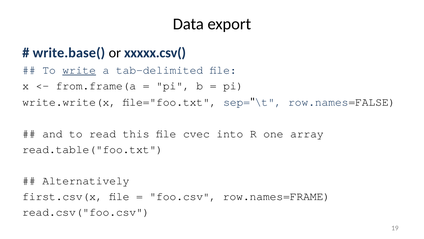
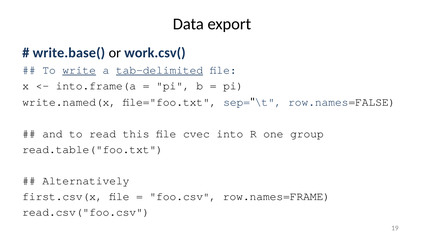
xxxxx.csv(: xxxxx.csv( -> work.csv(
tab-delimited underline: none -> present
from.frame(a: from.frame(a -> into.frame(a
write.write(x: write.write(x -> write.named(x
array: array -> group
